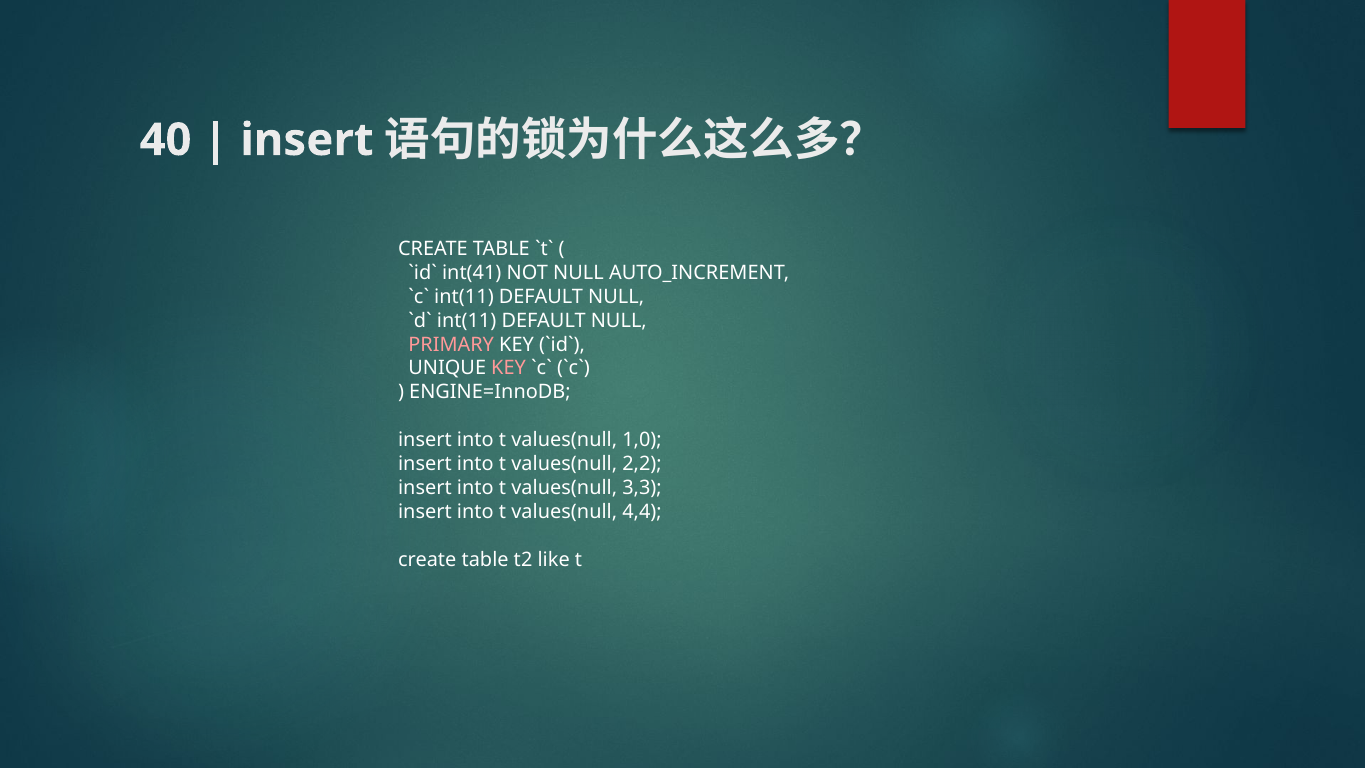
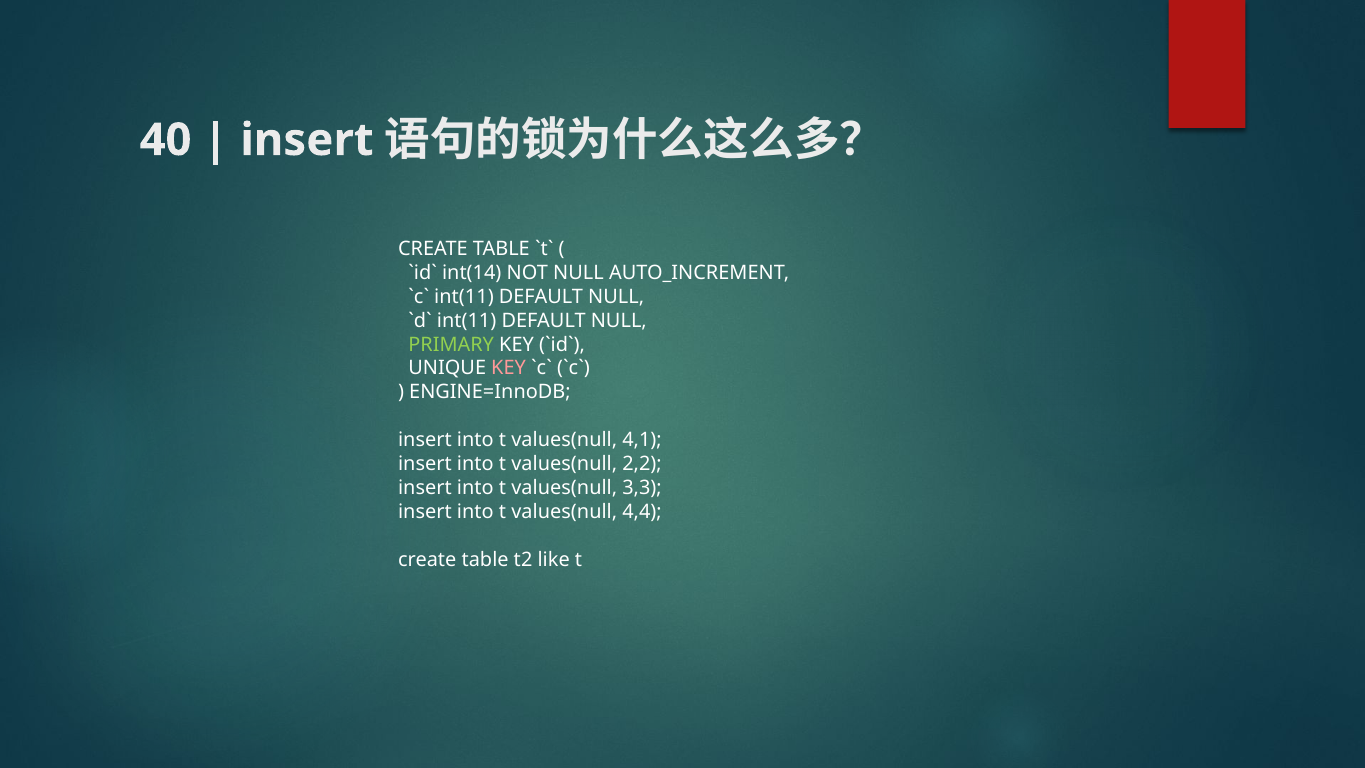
int(41: int(41 -> int(14
PRIMARY colour: pink -> light green
1,0: 1,0 -> 4,1
